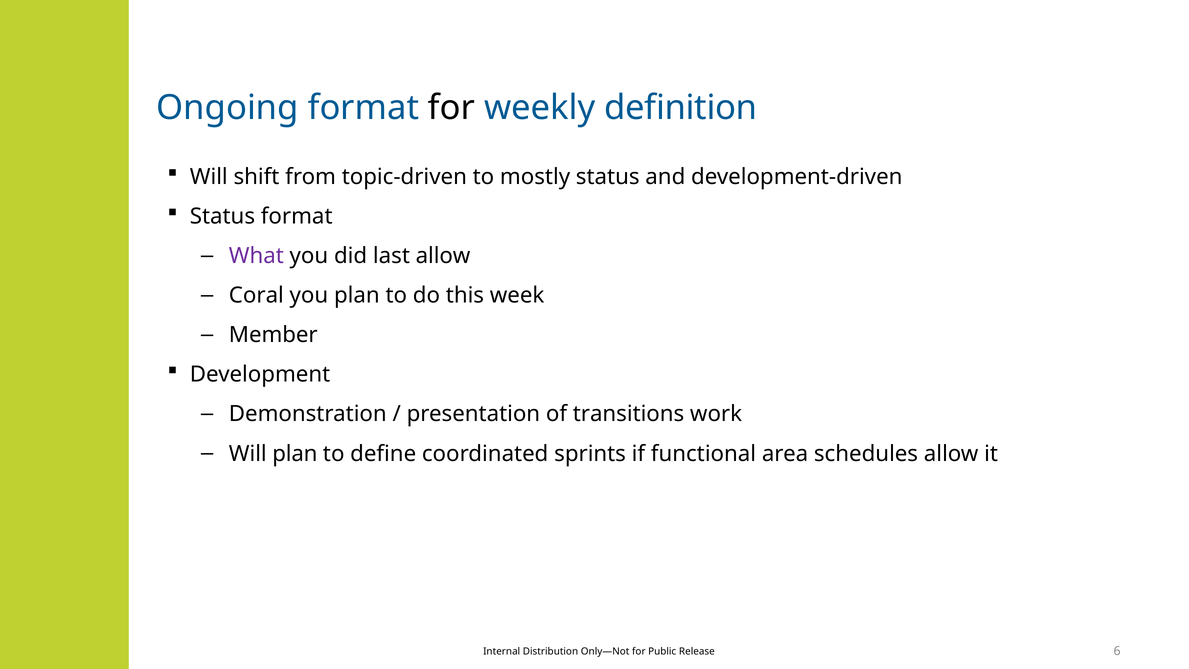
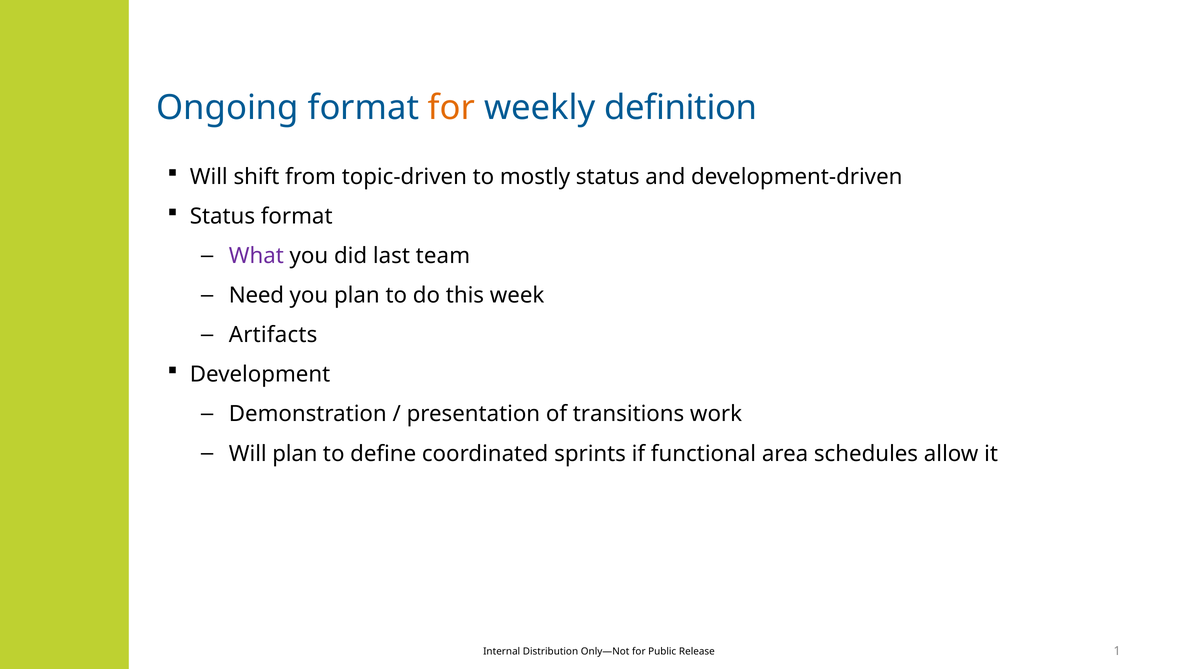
for at (452, 108) colour: black -> orange
last allow: allow -> team
Coral: Coral -> Need
Member: Member -> Artifacts
6: 6 -> 1
